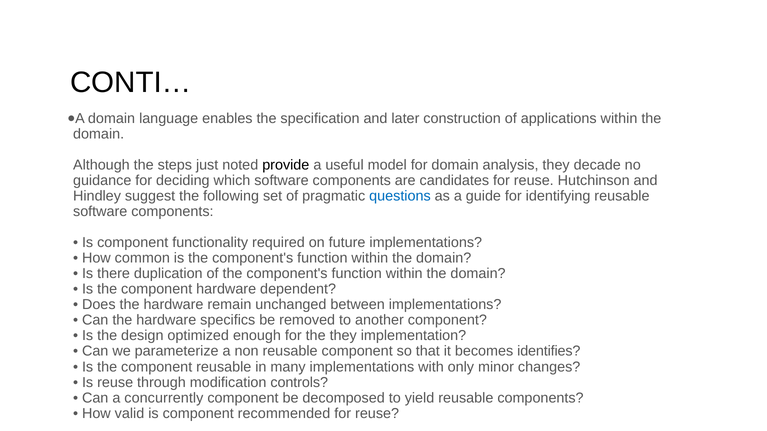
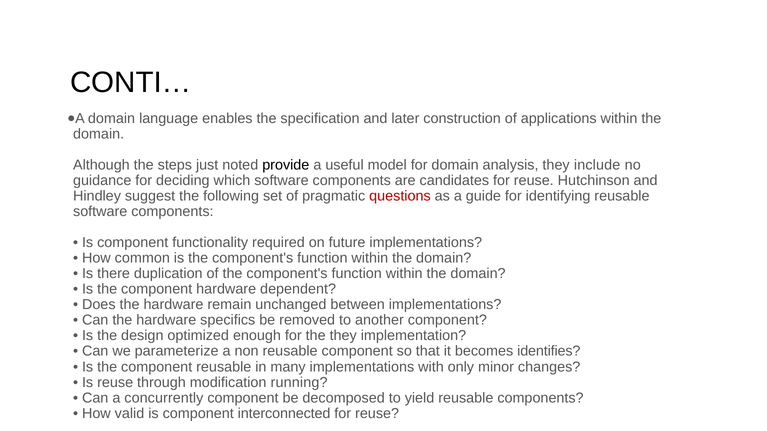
decade: decade -> include
questions colour: blue -> red
controls: controls -> running
recommended: recommended -> interconnected
